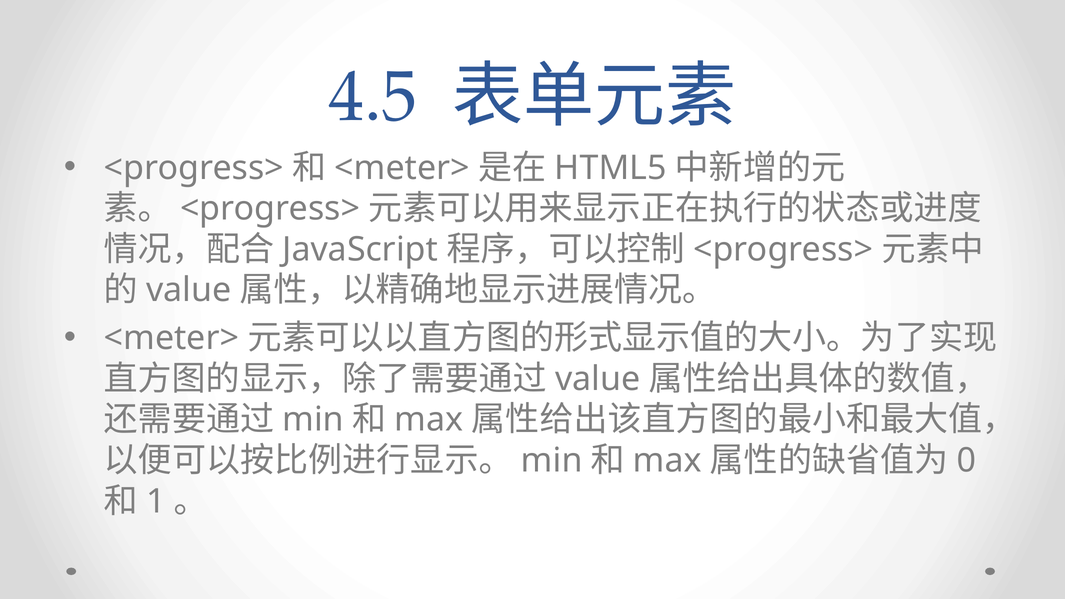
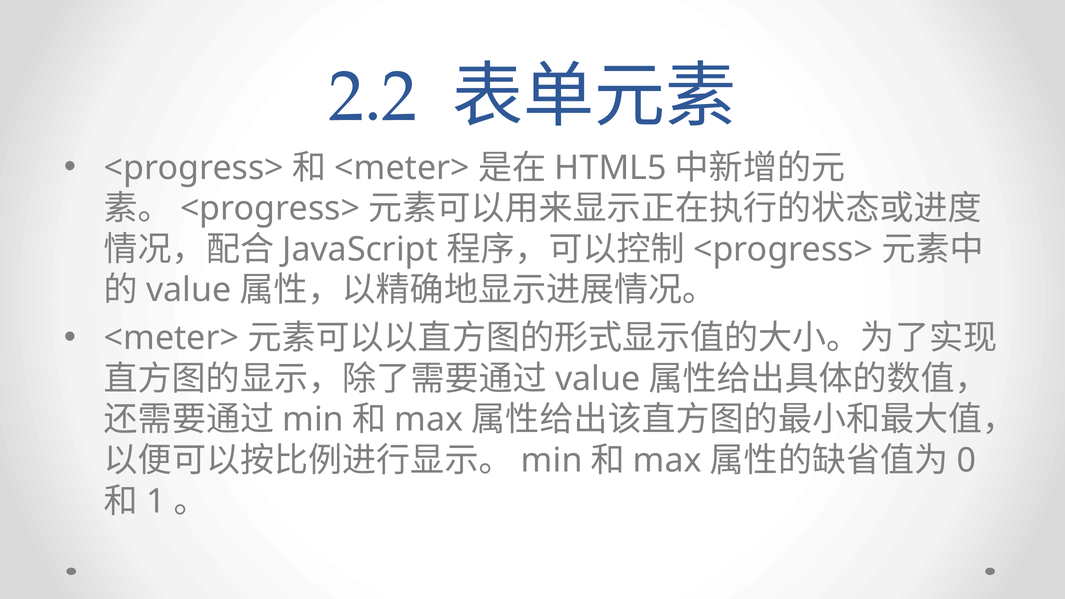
4.5: 4.5 -> 2.2
